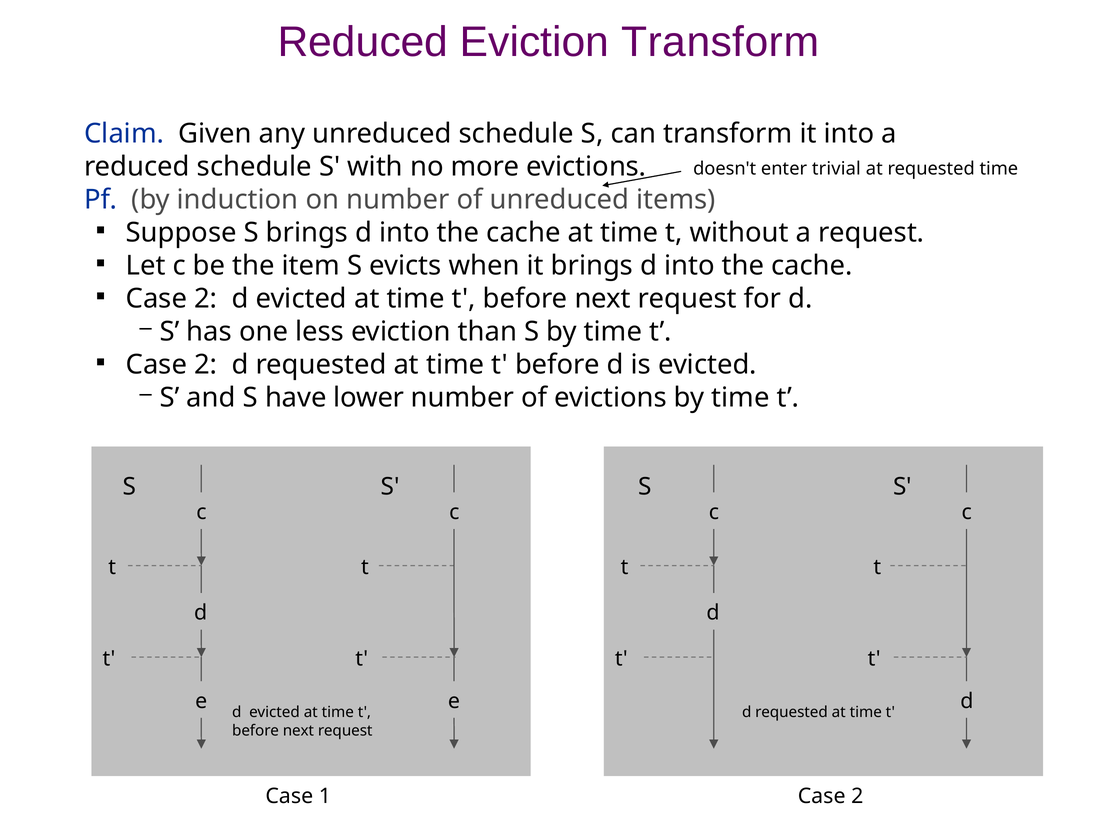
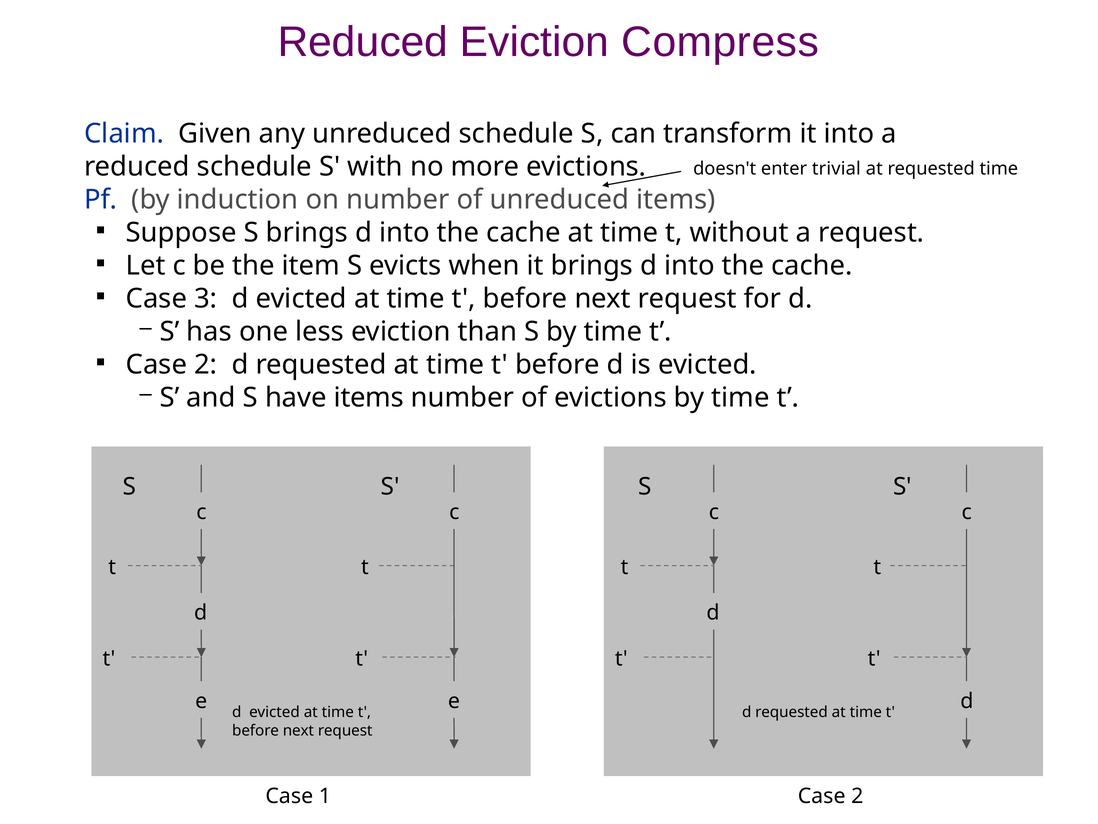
Eviction Transform: Transform -> Compress
2 at (206, 298): 2 -> 3
have lower: lower -> items
